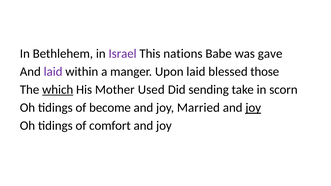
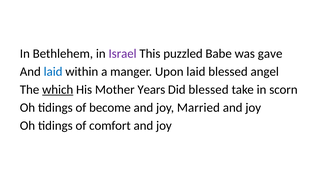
nations: nations -> puzzled
laid at (53, 72) colour: purple -> blue
those: those -> angel
Used: Used -> Years
Did sending: sending -> blessed
joy at (253, 108) underline: present -> none
